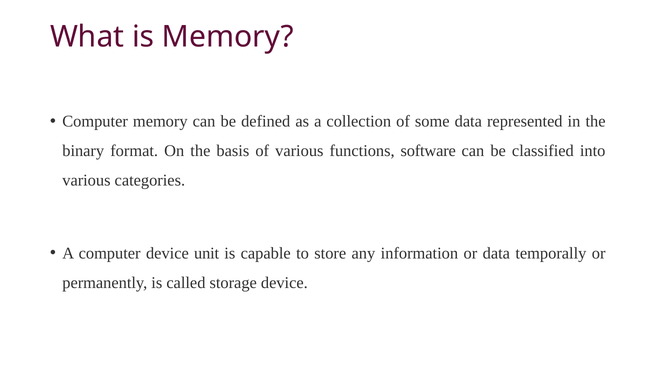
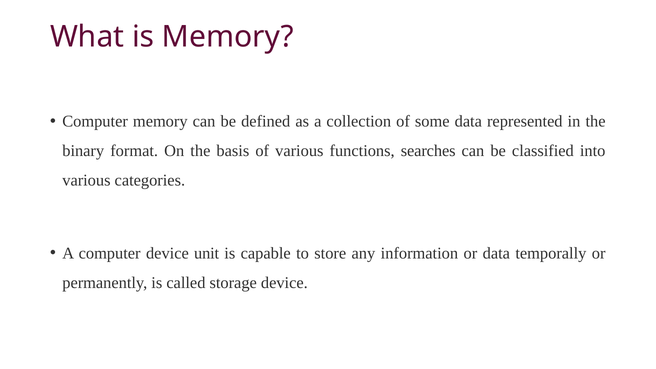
software: software -> searches
